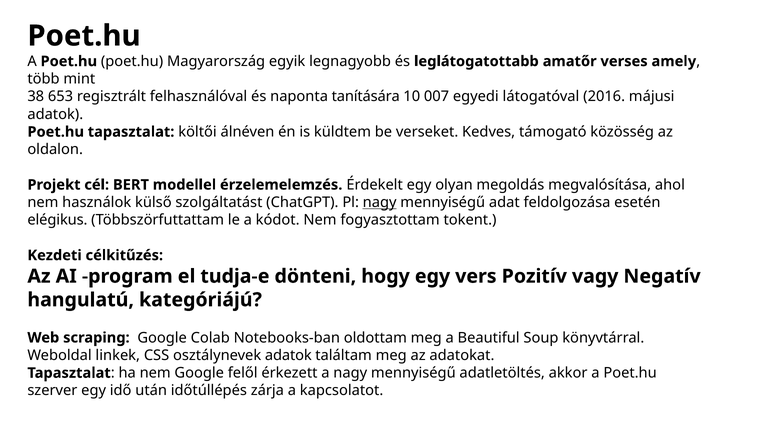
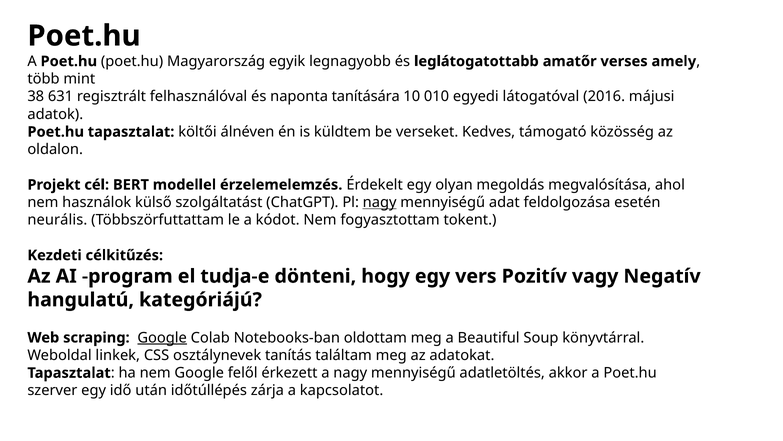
653: 653 -> 631
007: 007 -> 010
elégikus: elégikus -> neurális
Google at (162, 337) underline: none -> present
osztálynevek adatok: adatok -> tanítás
